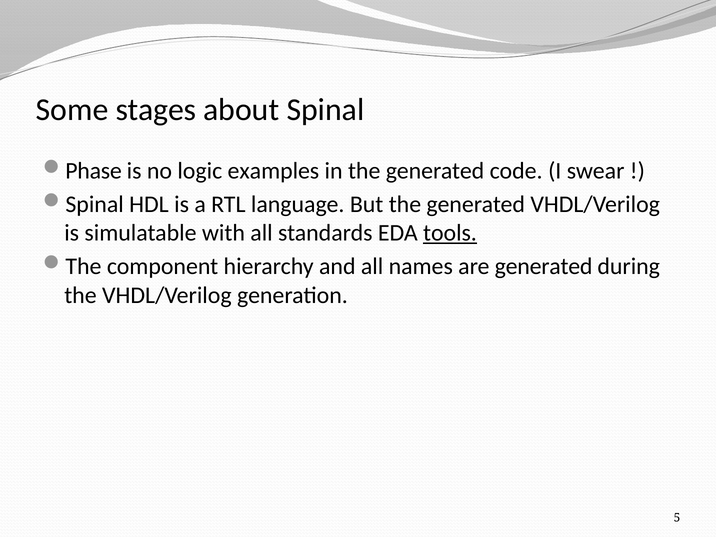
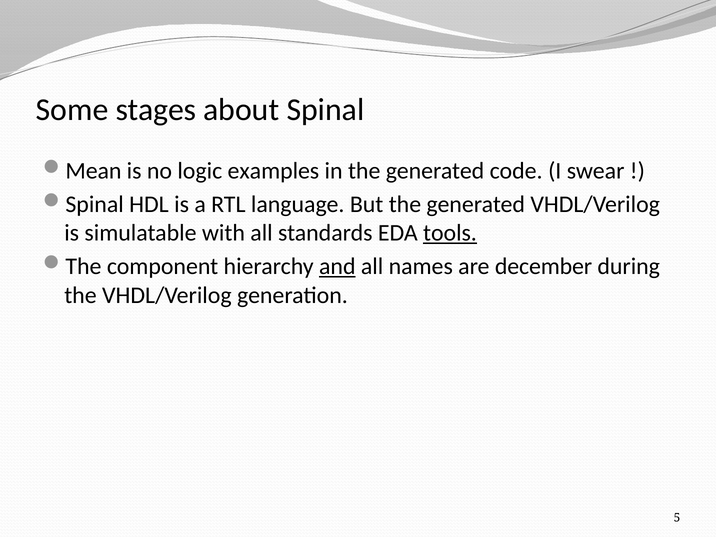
Phase: Phase -> Mean
and underline: none -> present
are generated: generated -> december
